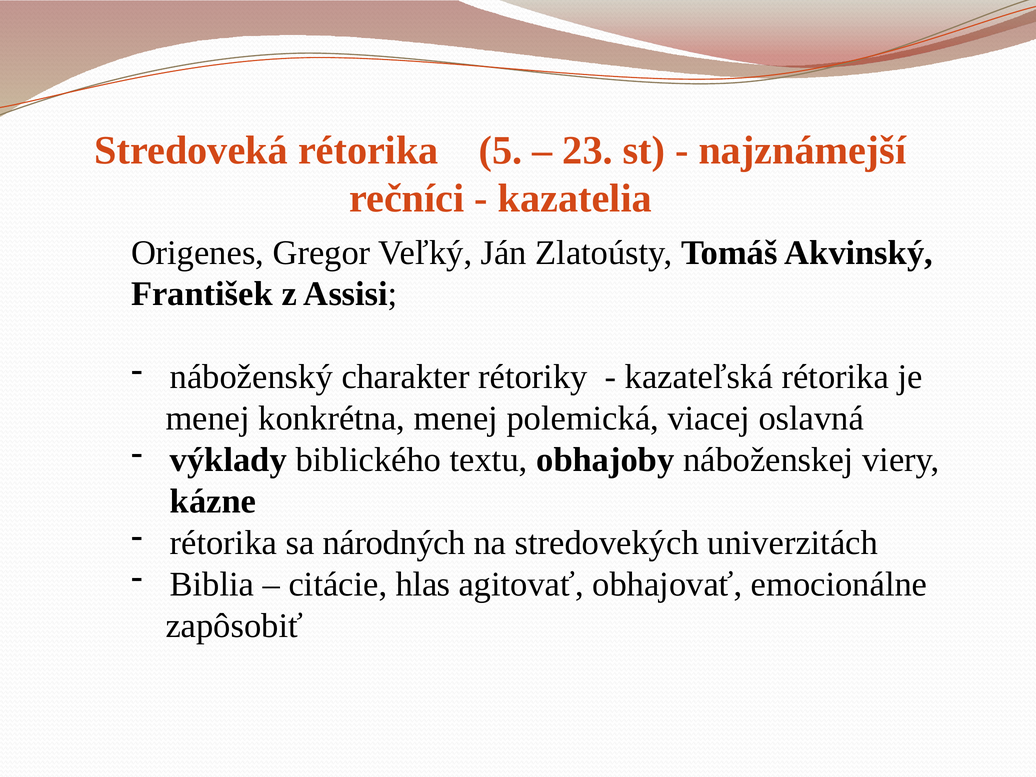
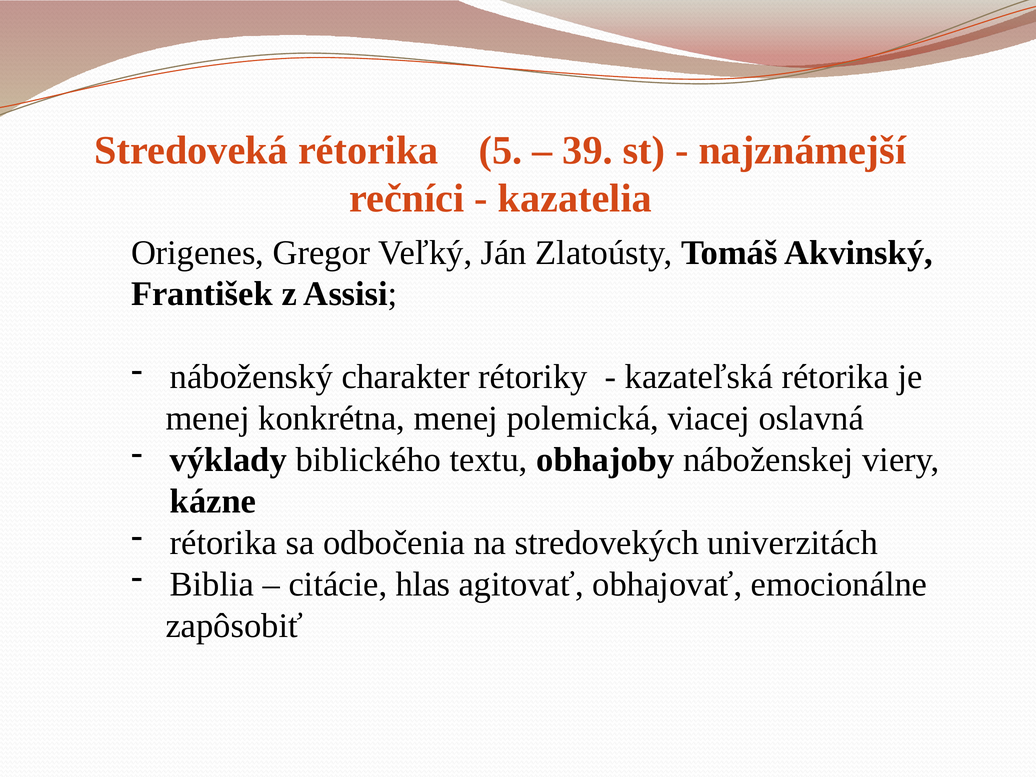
23: 23 -> 39
národných: národných -> odbočenia
